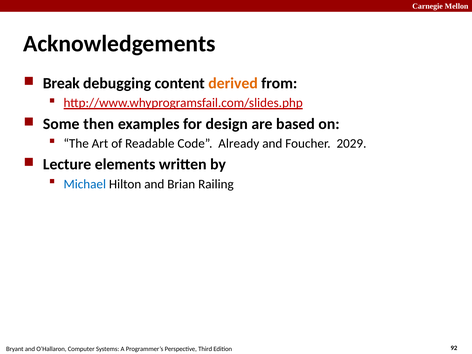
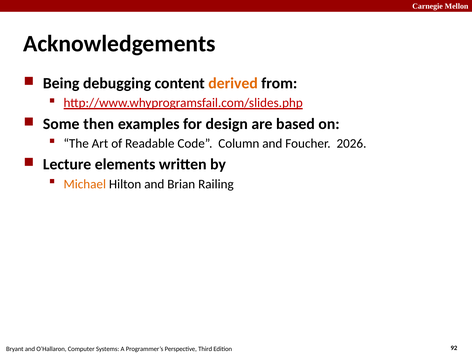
Break: Break -> Being
Already: Already -> Column
2029: 2029 -> 2026
Michael colour: blue -> orange
